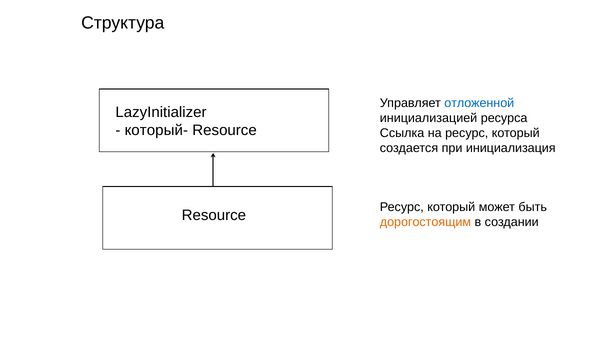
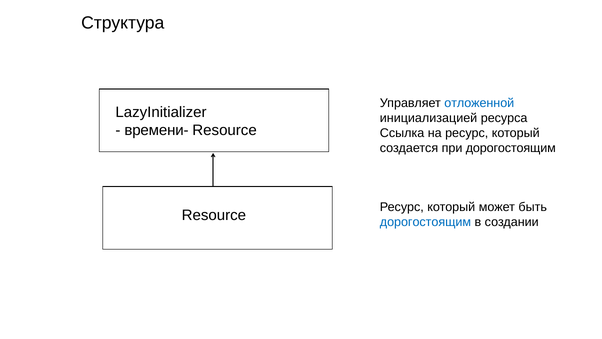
который-: который- -> времени-
при инициализация: инициализация -> дорогостоящим
дорогостоящим at (425, 222) colour: orange -> blue
